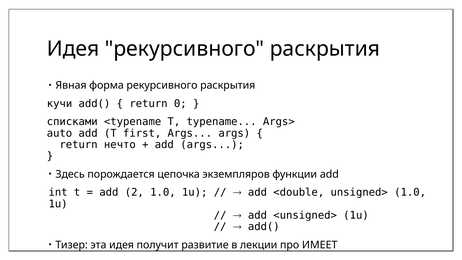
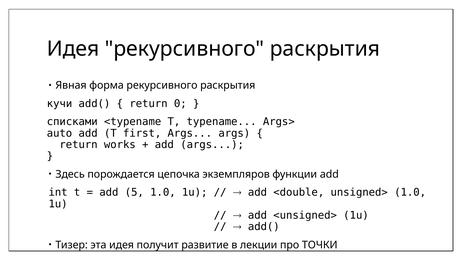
нечто: нечто -> works
2: 2 -> 5
ИМЕЕТ: ИМЕЕТ -> ТОЧКИ
